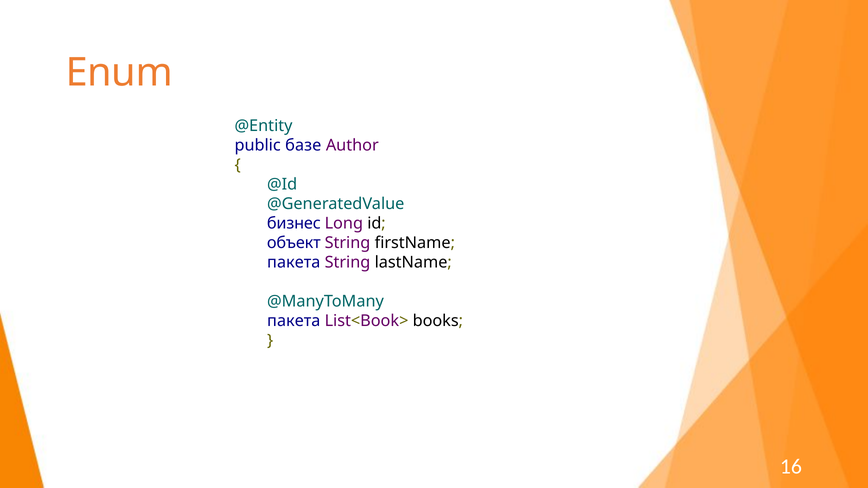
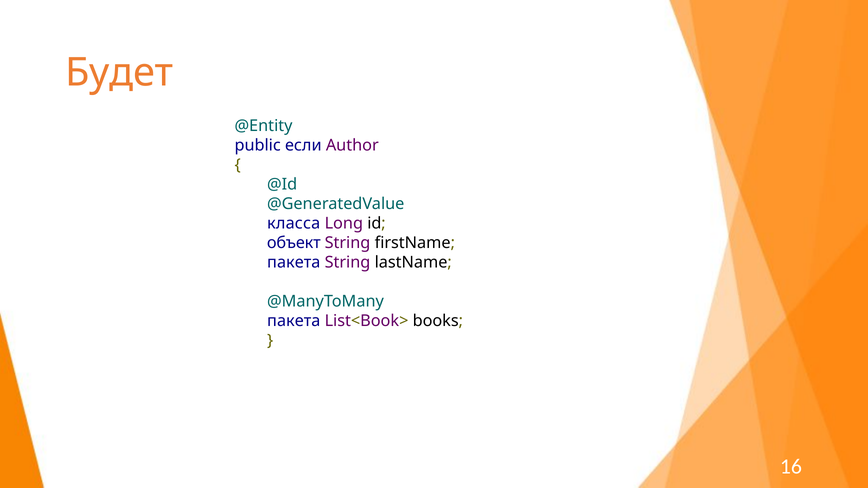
Enum: Enum -> Будет
базе: базе -> если
бизнес: бизнес -> класса
